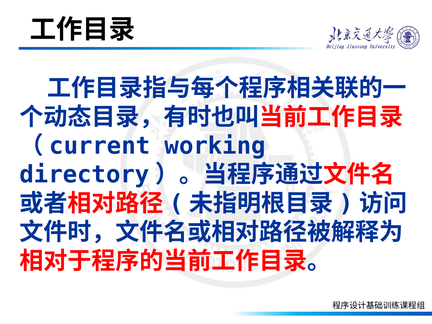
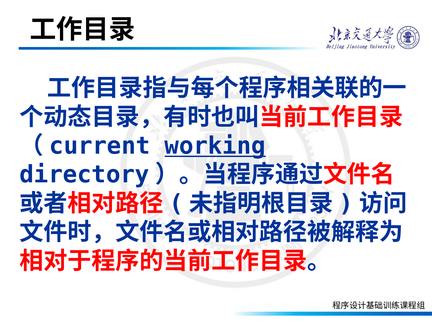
working underline: none -> present
